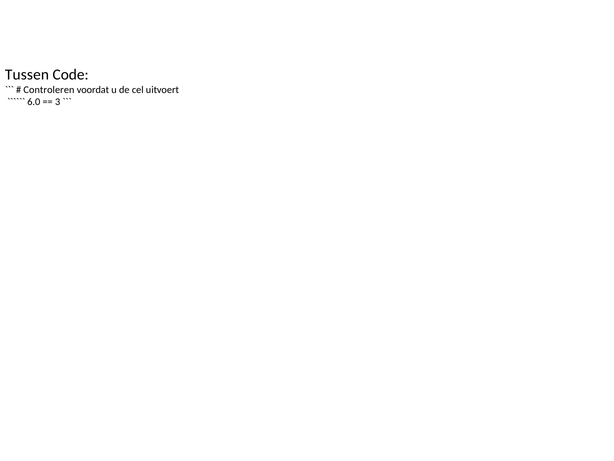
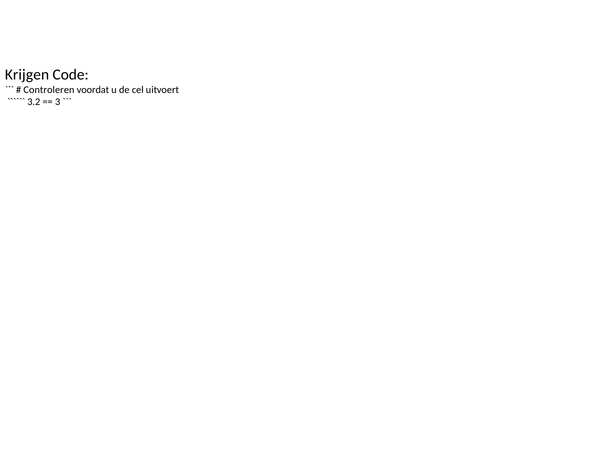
Tussen: Tussen -> Krijgen
6.0: 6.0 -> 3.2
